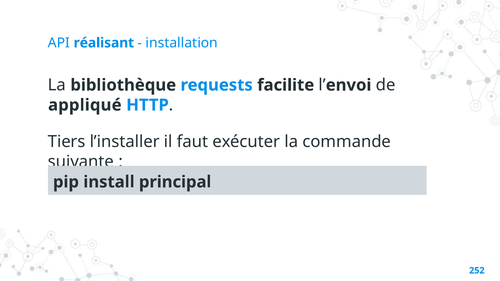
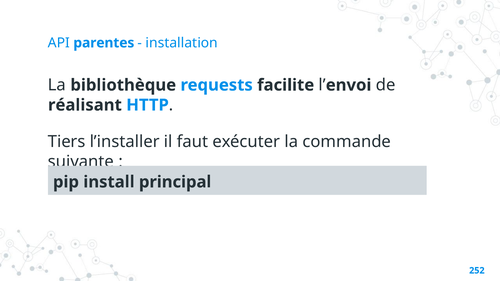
réalisant: réalisant -> parentes
appliqué: appliqué -> réalisant
